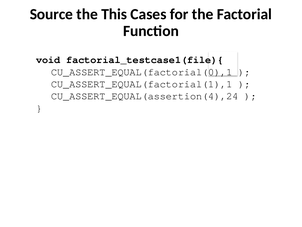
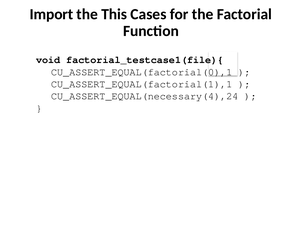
Source: Source -> Import
CU_ASSERT_EQUAL(assertion(4),24: CU_ASSERT_EQUAL(assertion(4),24 -> CU_ASSERT_EQUAL(necessary(4),24
